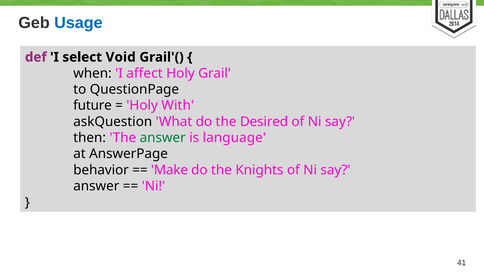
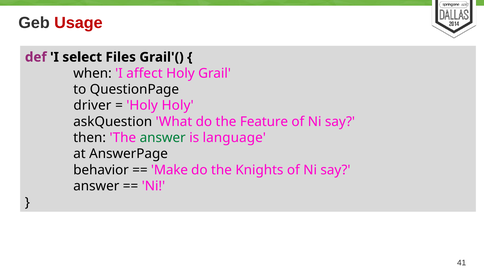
Usage colour: blue -> red
Void: Void -> Files
future: future -> driver
Holy With: With -> Holy
Desired: Desired -> Feature
